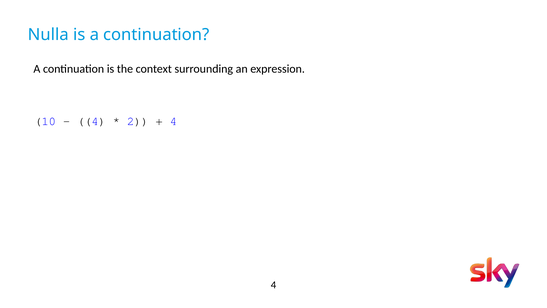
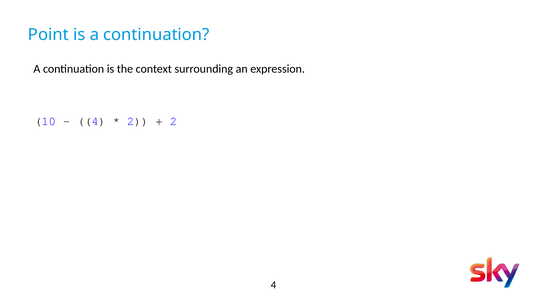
Nulla: Nulla -> Point
4 at (173, 121): 4 -> 2
